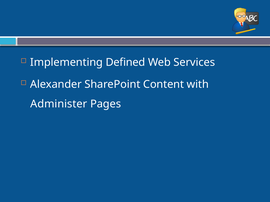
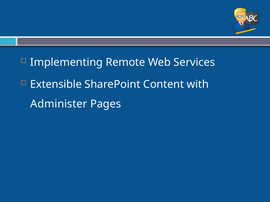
Defined: Defined -> Remote
Alexander: Alexander -> Extensible
